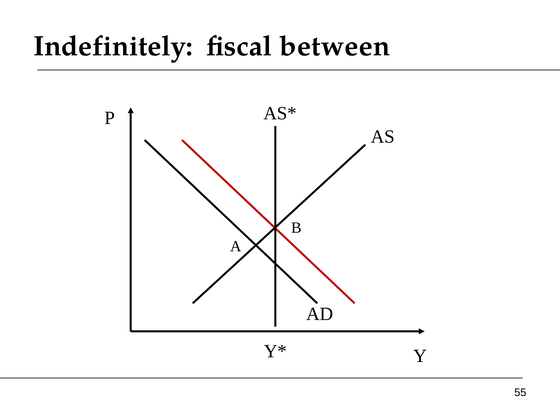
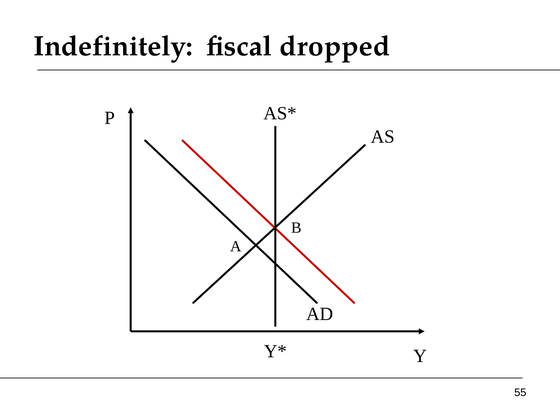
between: between -> dropped
